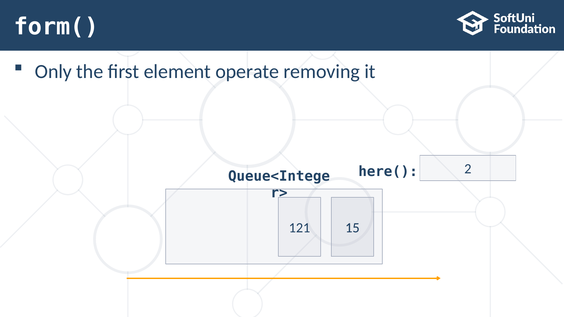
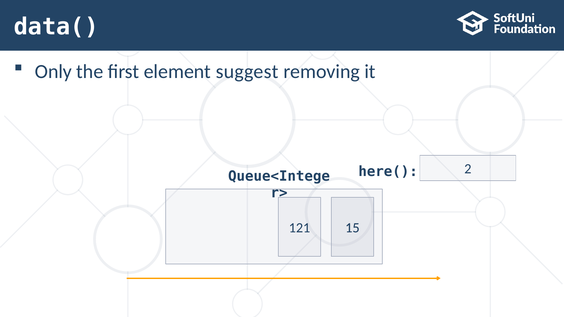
form(: form( -> data(
operate: operate -> suggest
